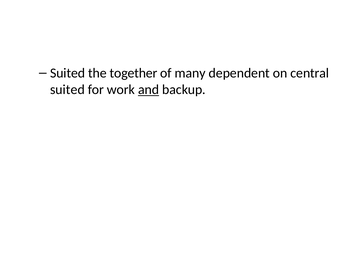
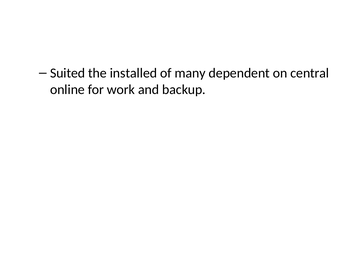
together: together -> installed
suited at (67, 89): suited -> online
and underline: present -> none
